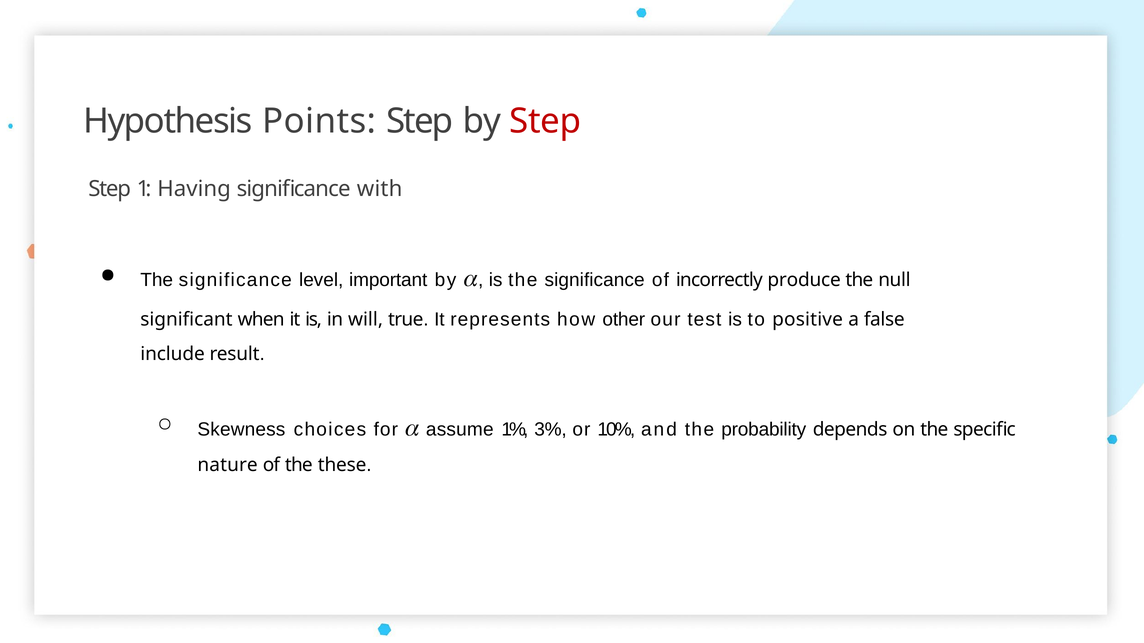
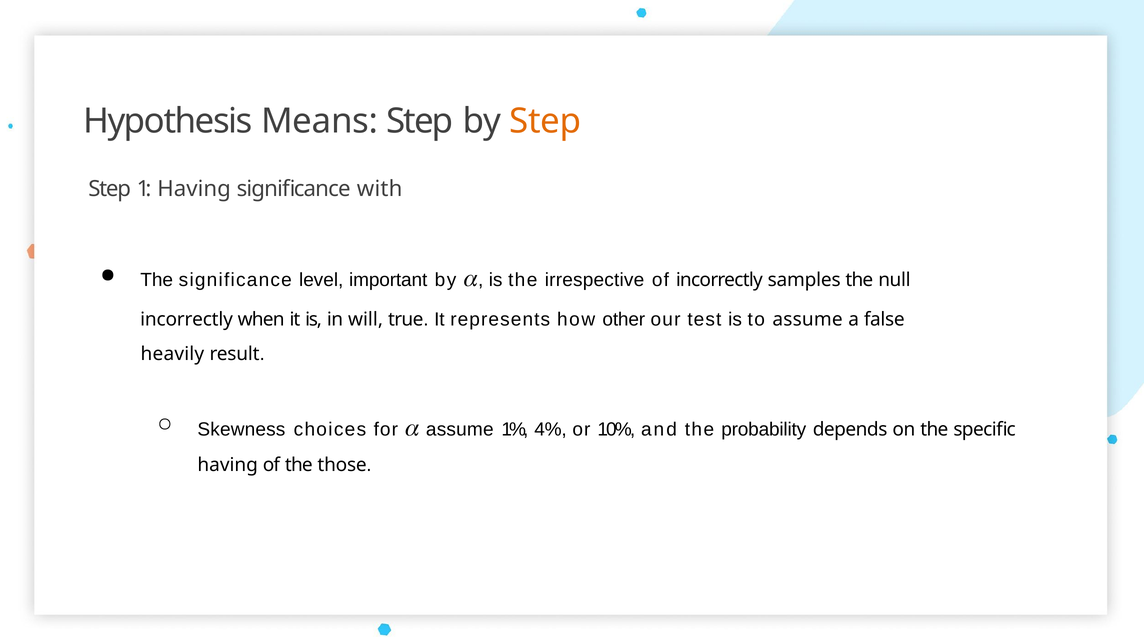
Points: Points -> Means
Step at (545, 121) colour: red -> orange
is the significance: significance -> irrespective
produce: produce -> samples
significant at (186, 320): significant -> incorrectly
to positive: positive -> assume
include: include -> heavily
3%: 3% -> 4%
nature at (228, 465): nature -> having
these: these -> those
